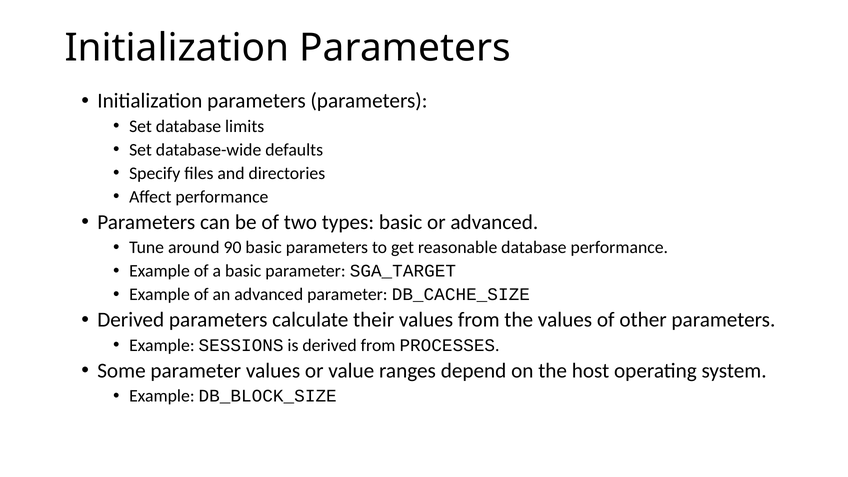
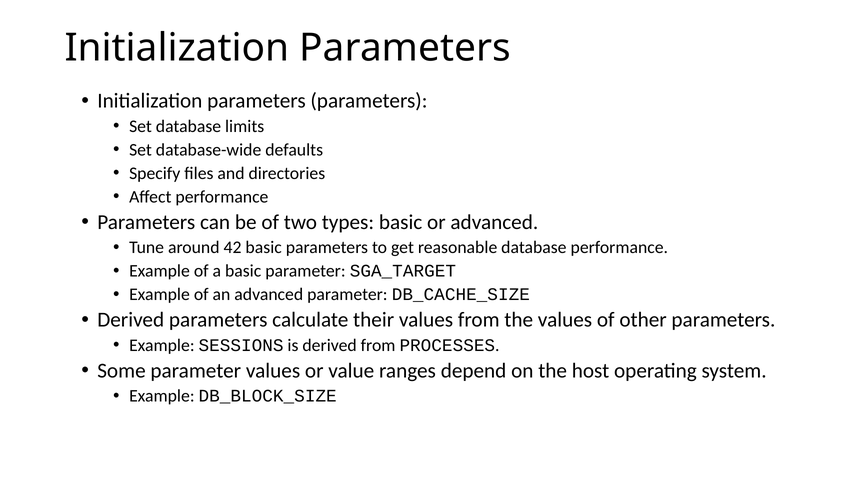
90: 90 -> 42
